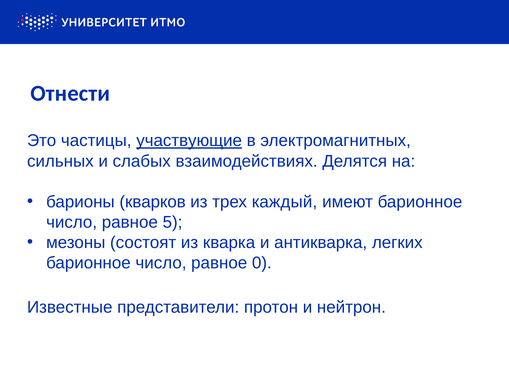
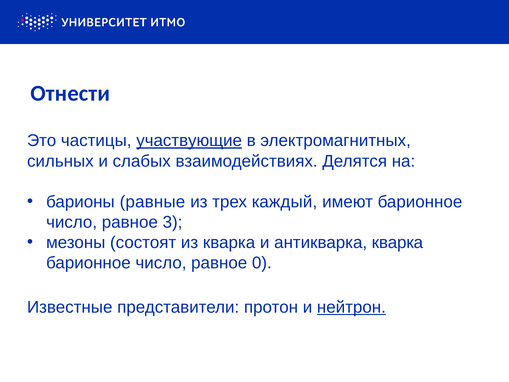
кварков: кварков -> равные
5: 5 -> 3
антикварка легких: легких -> кварка
нейтрон underline: none -> present
